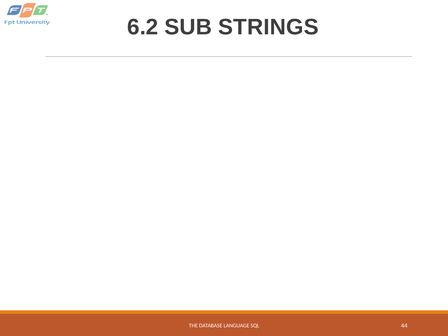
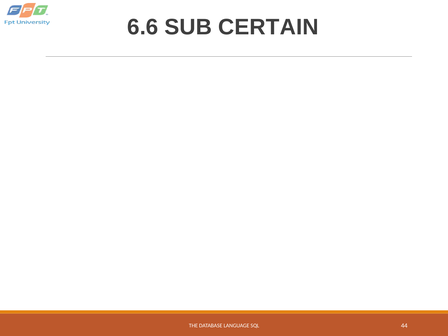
6.2: 6.2 -> 6.6
STRINGS: STRINGS -> CERTAIN
